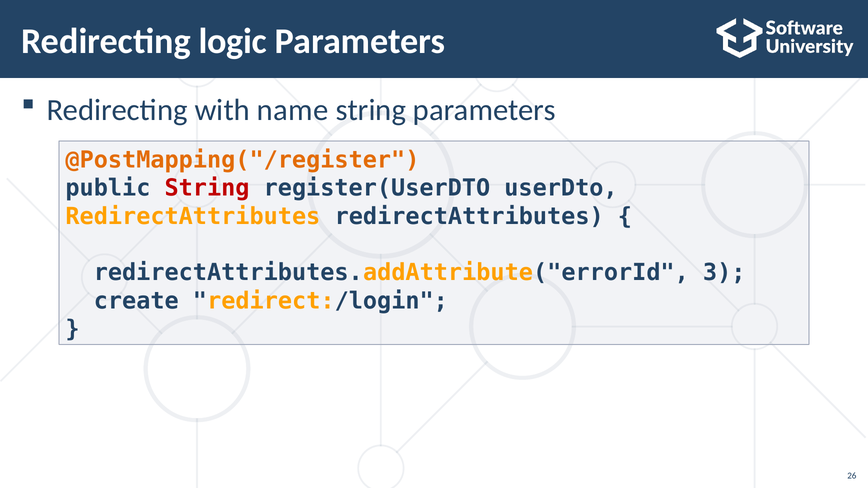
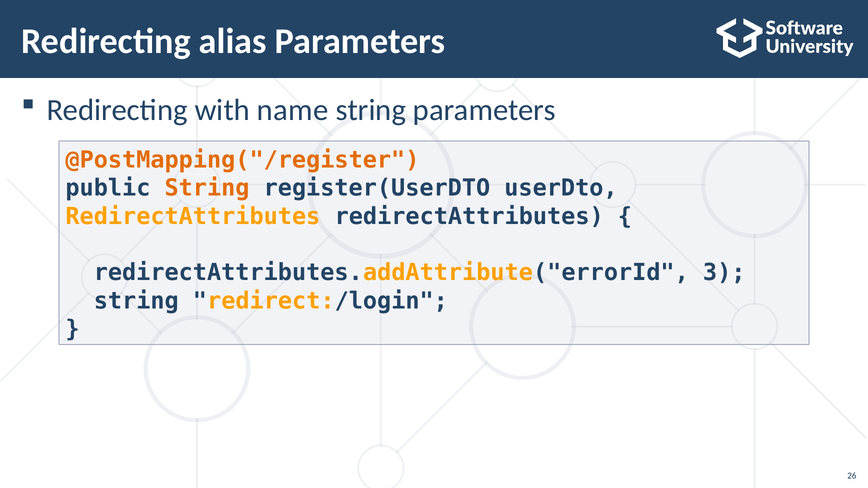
logic: logic -> alias
String at (207, 188) colour: red -> orange
create at (136, 301): create -> string
